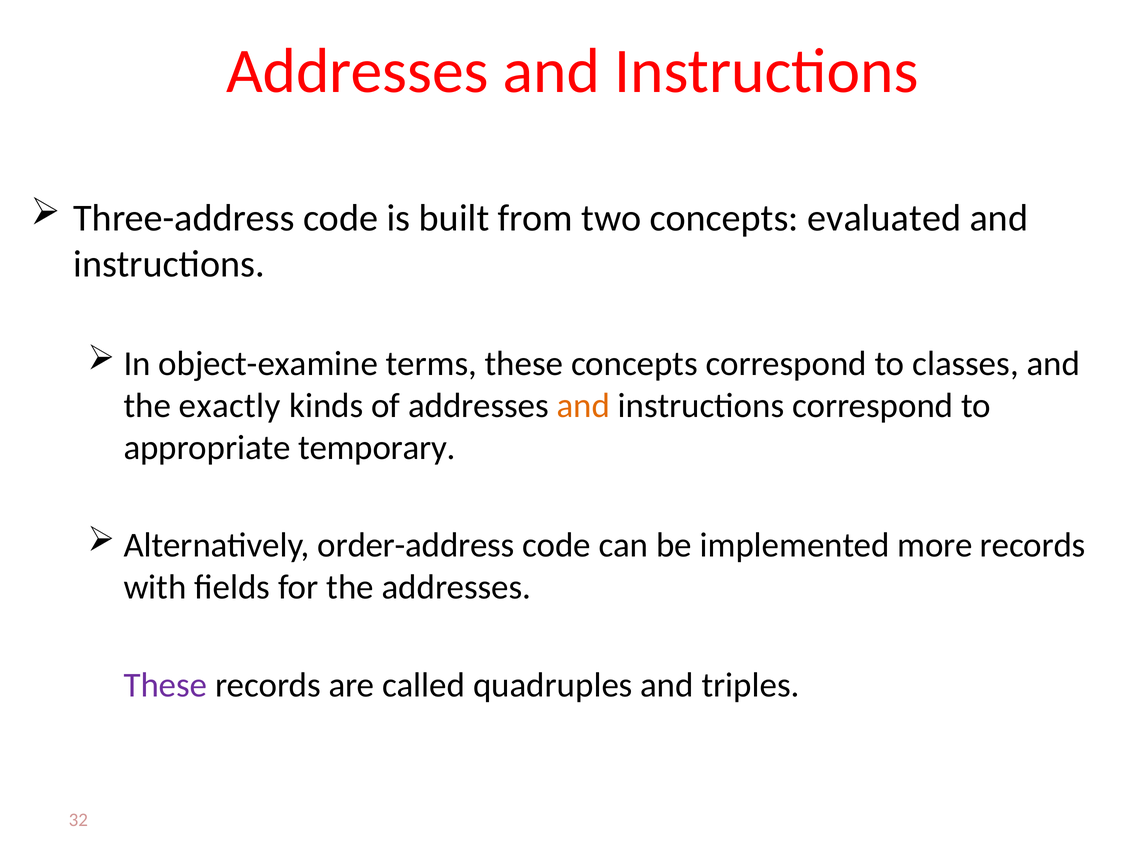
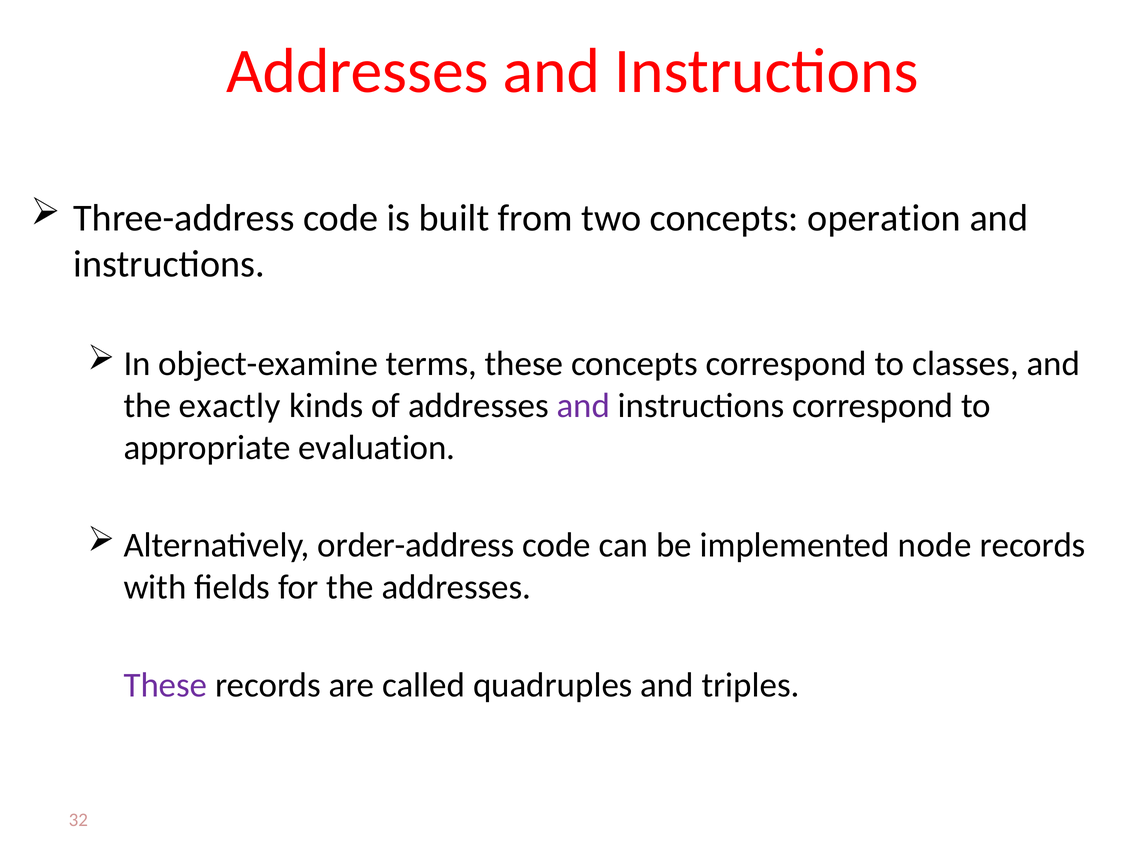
evaluated: evaluated -> operation
and at (583, 406) colour: orange -> purple
temporary: temporary -> evaluation
more: more -> node
